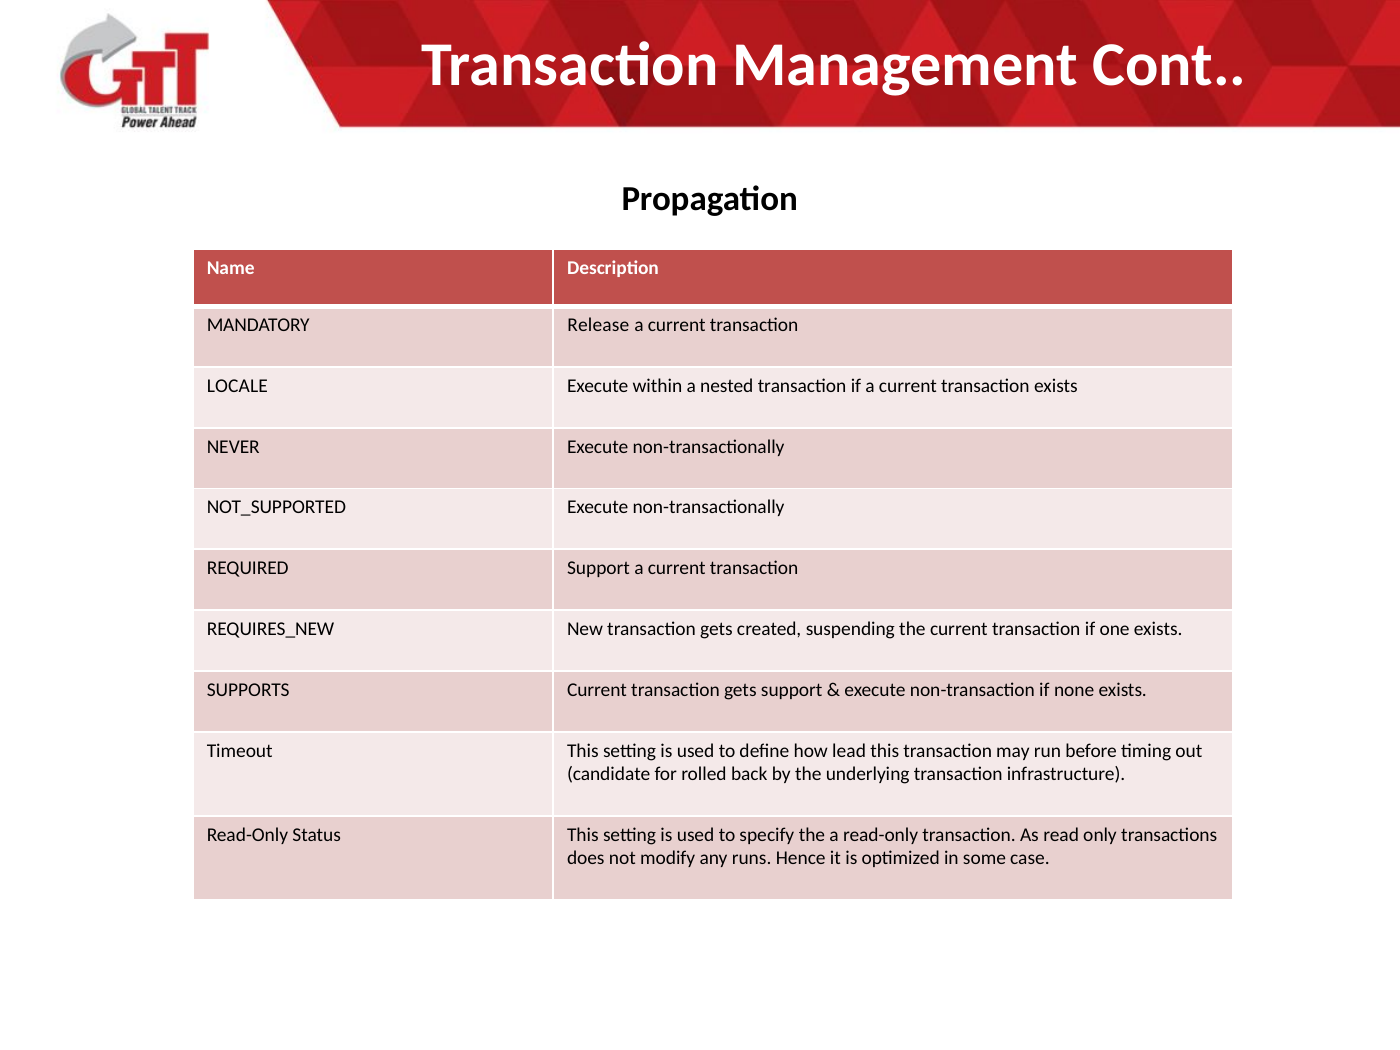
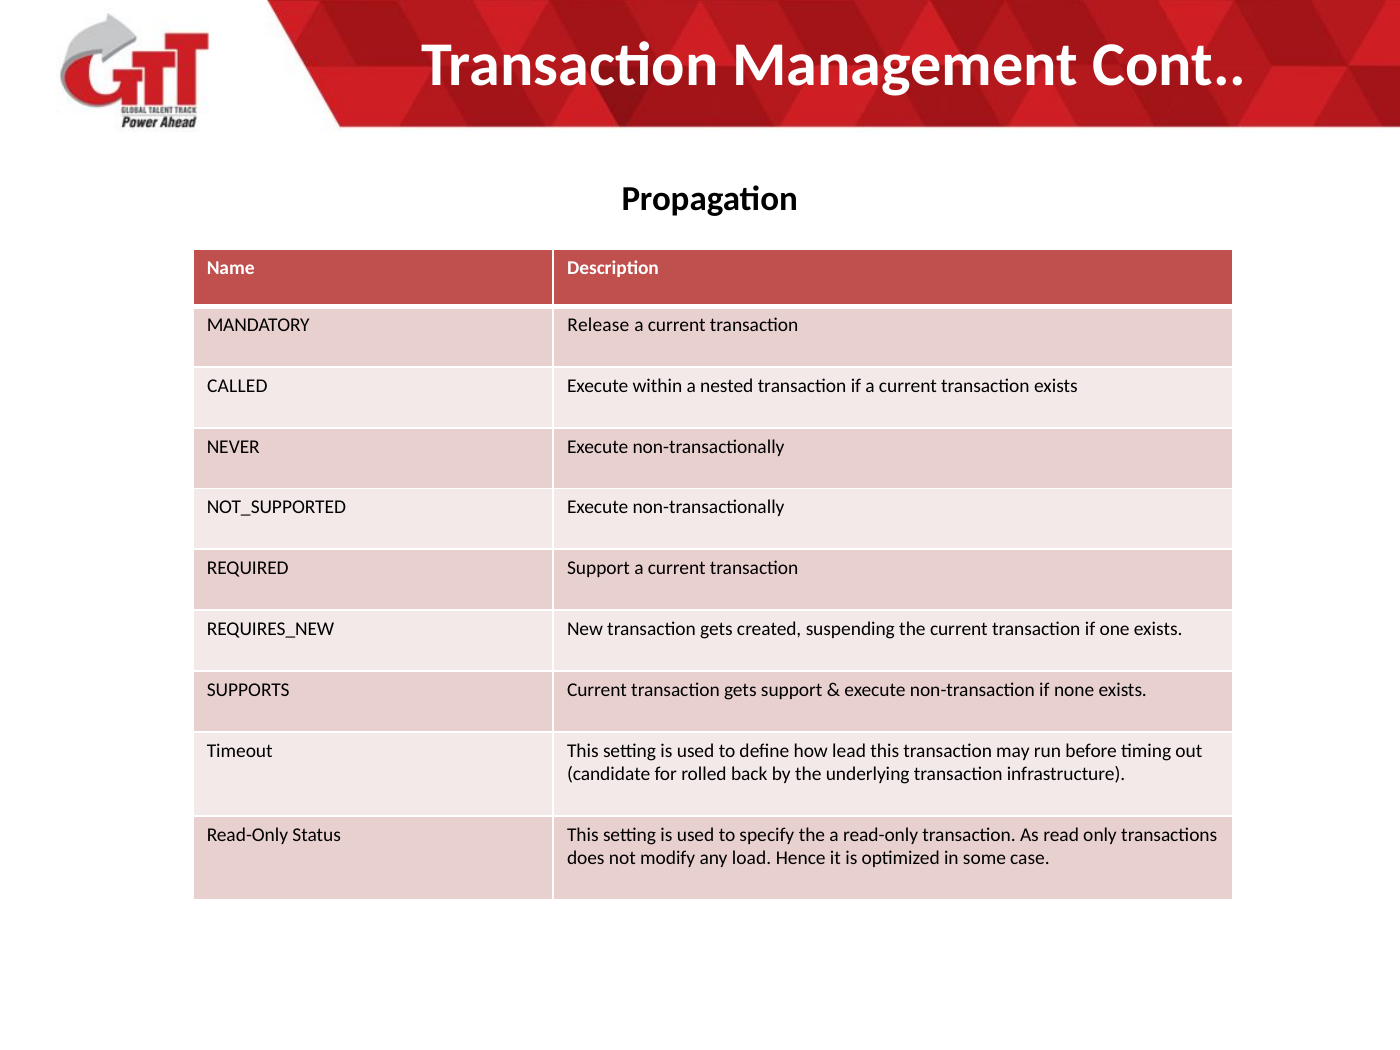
LOCALE: LOCALE -> CALLED
runs: runs -> load
